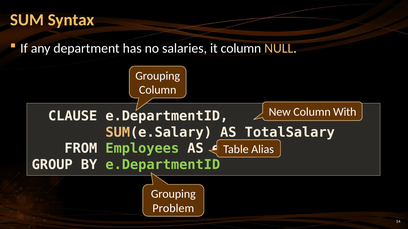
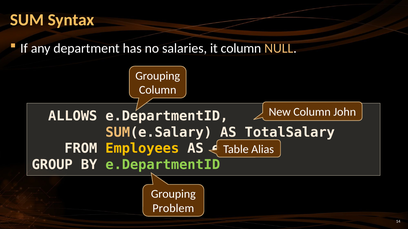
With: With -> John
CLAUSE: CLAUSE -> ALLOWS
Employees colour: light green -> yellow
